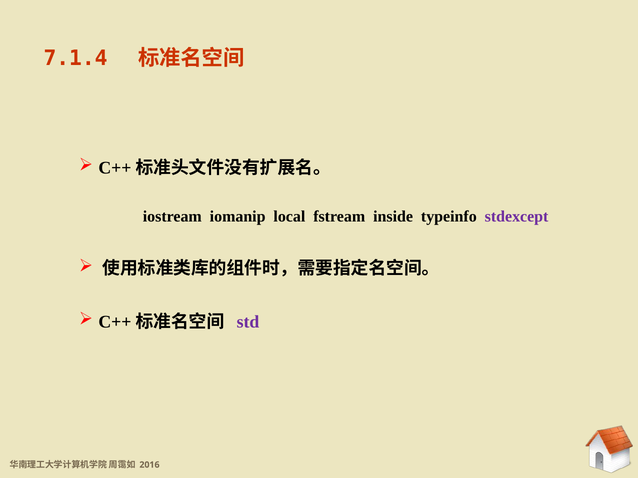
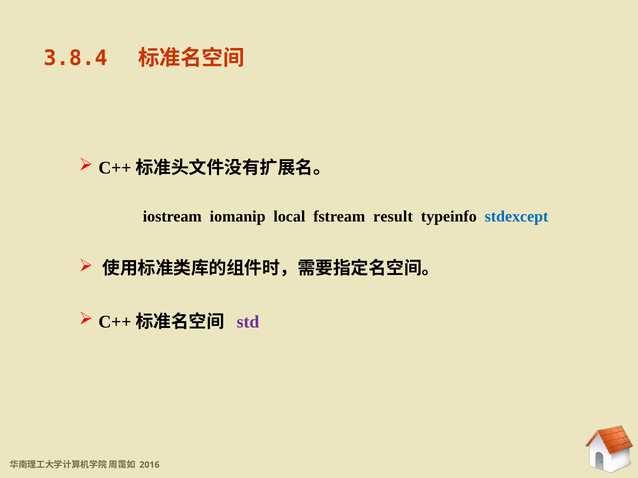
7.1.4: 7.1.4 -> 3.8.4
inside: inside -> result
stdexcept colour: purple -> blue
